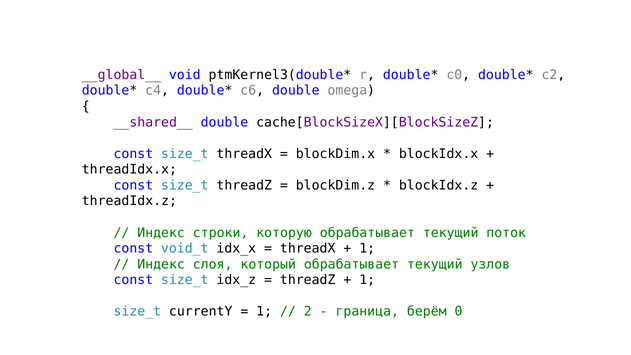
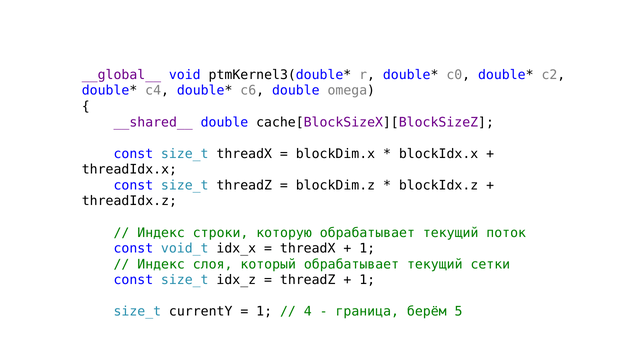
узлов: узлов -> сетки
2: 2 -> 4
0: 0 -> 5
